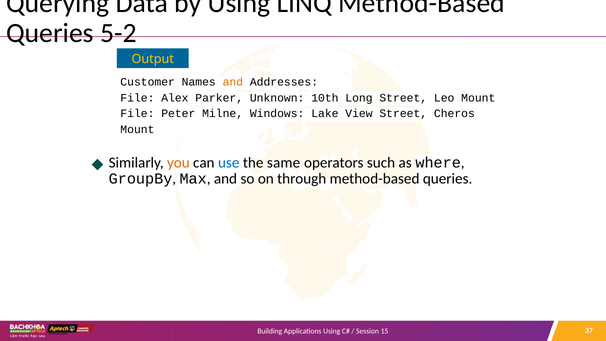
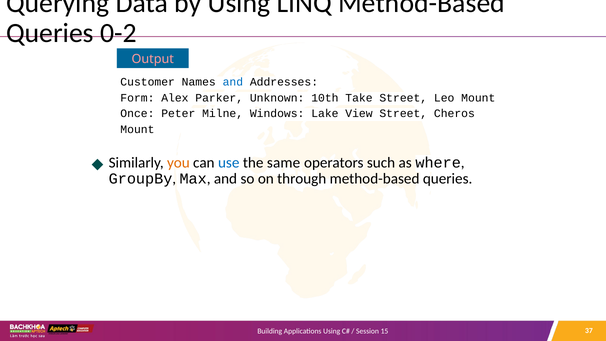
5-2: 5-2 -> 0-2
Output colour: yellow -> pink
and at (233, 82) colour: orange -> blue
File at (137, 98): File -> Form
Long: Long -> Take
File at (137, 114): File -> Once
